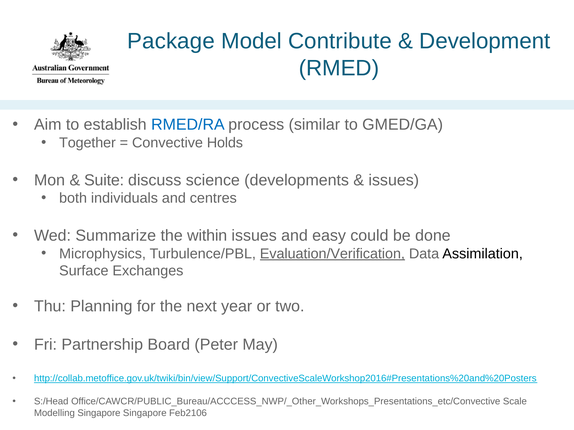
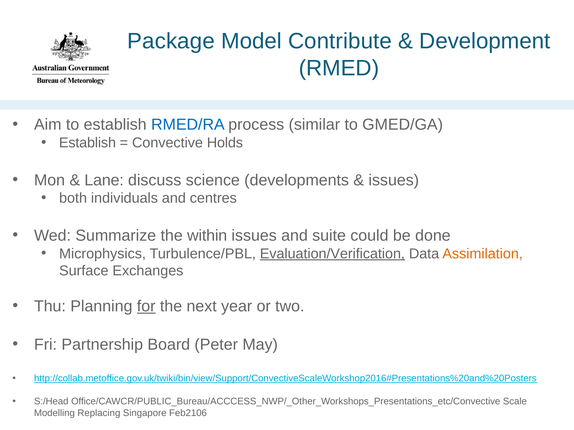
Together at (87, 143): Together -> Establish
Suite: Suite -> Lane
easy: easy -> suite
Assimilation colour: black -> orange
for underline: none -> present
Modelling Singapore: Singapore -> Replacing
